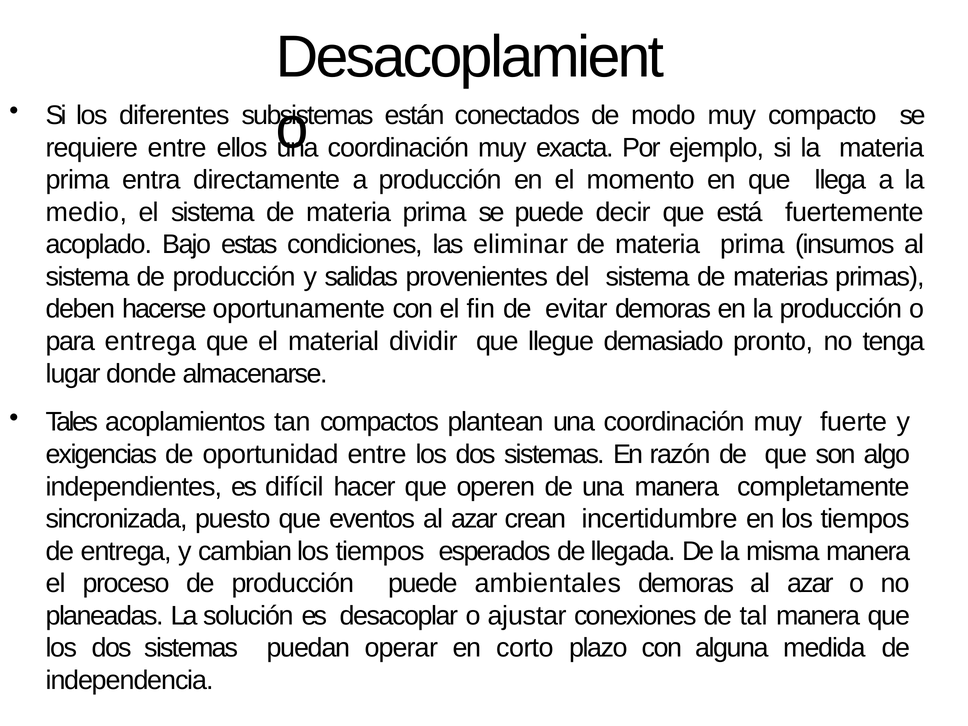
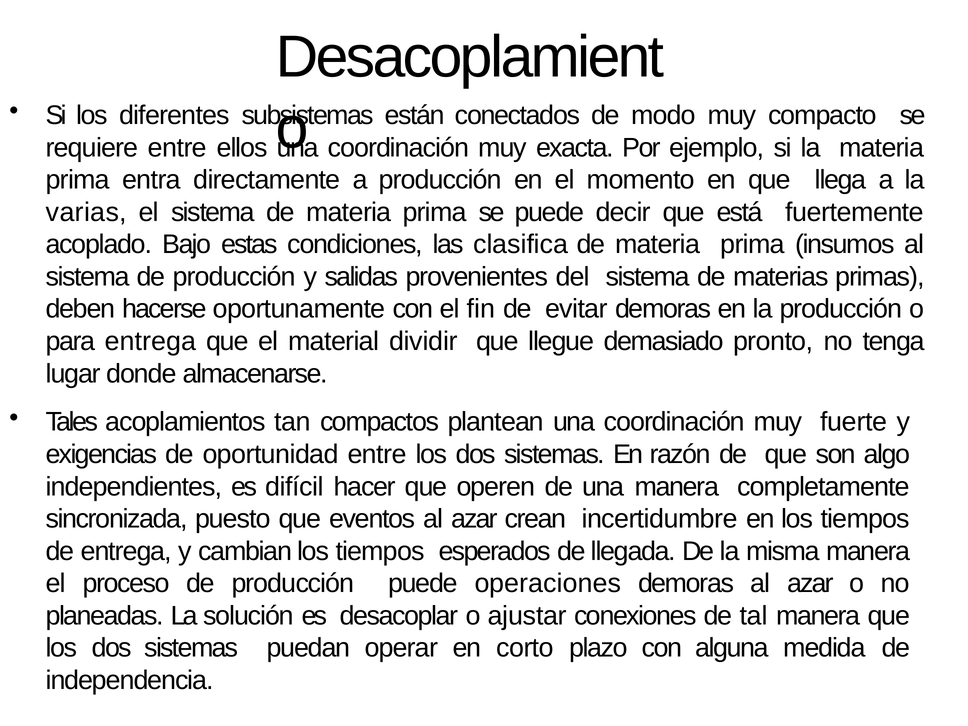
medio: medio -> varias
eliminar: eliminar -> clasifica
ambientales: ambientales -> operaciones
